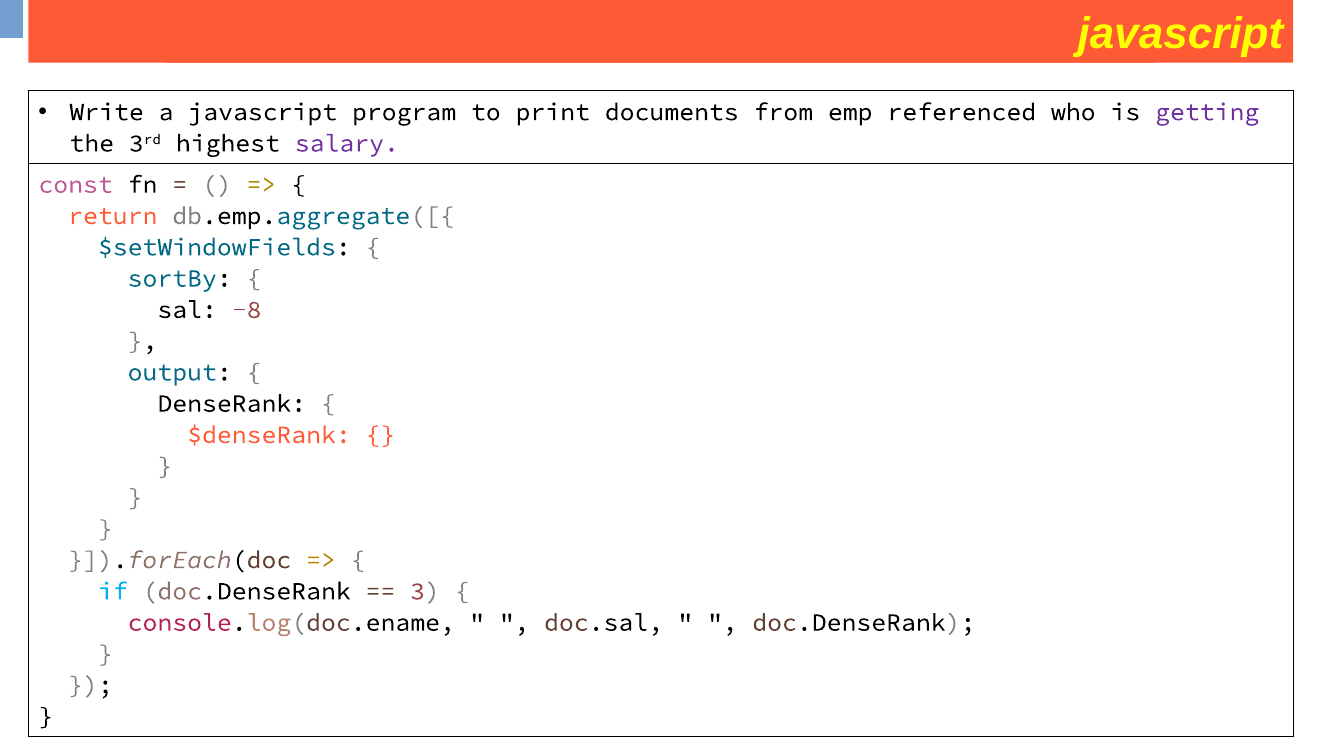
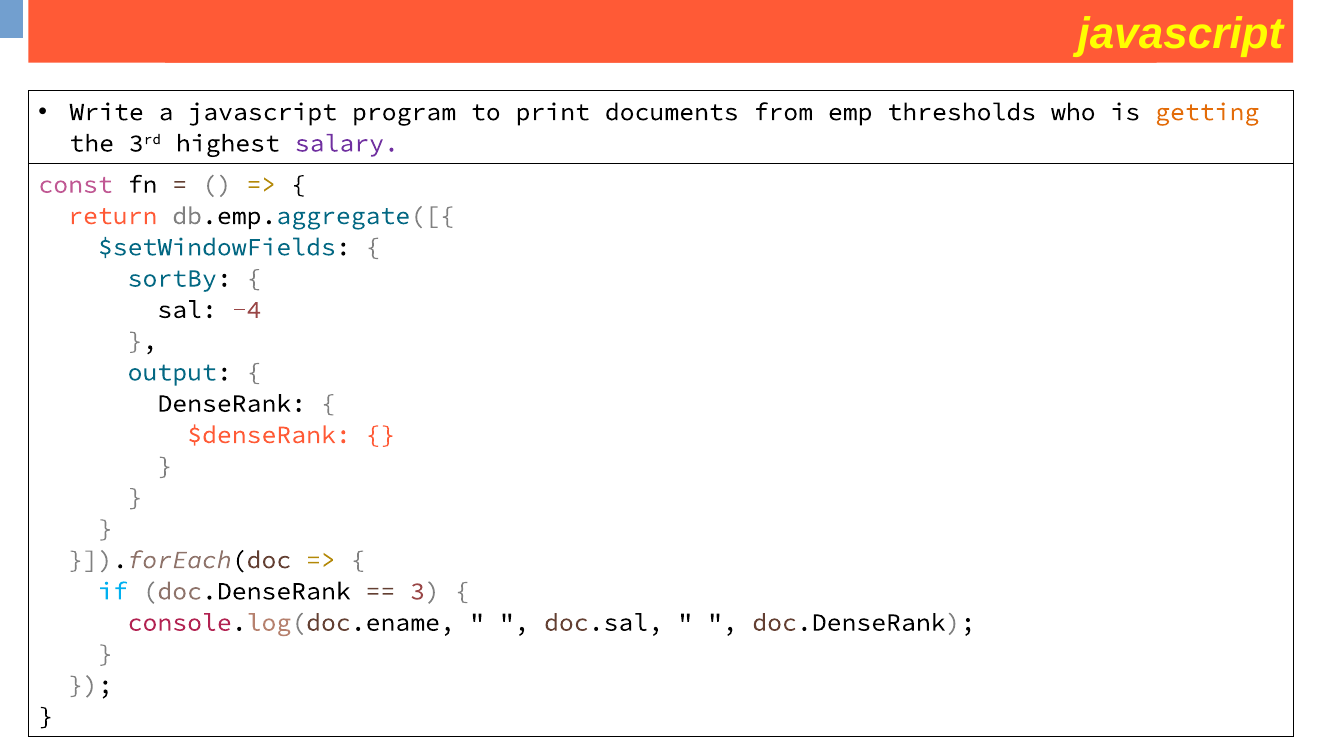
referenced: referenced -> thresholds
getting colour: purple -> orange
-8: -8 -> -4
